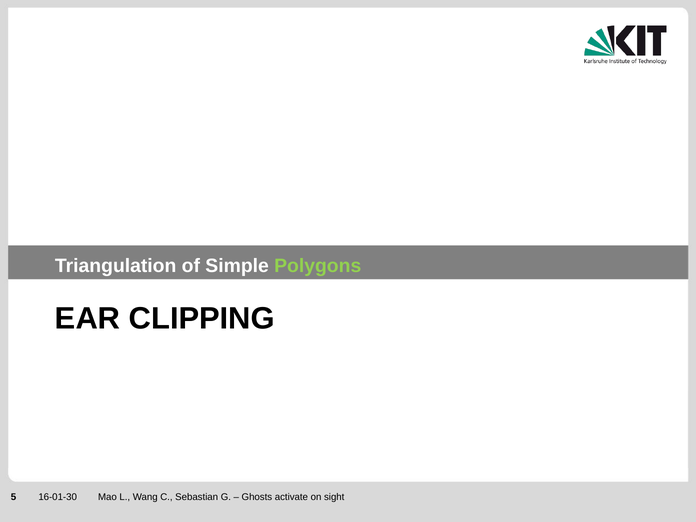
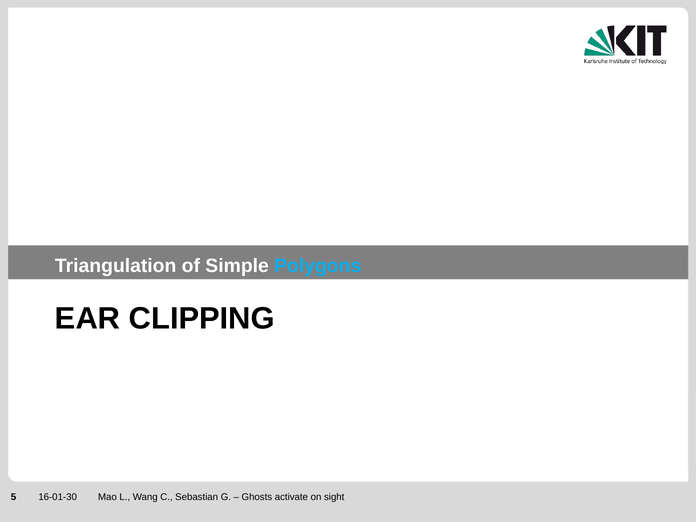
Polygons colour: light green -> light blue
